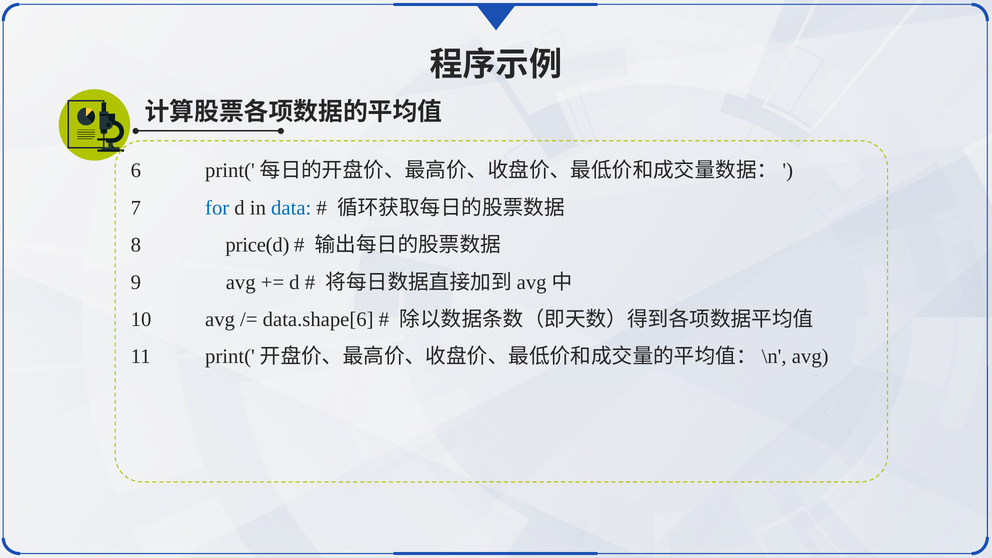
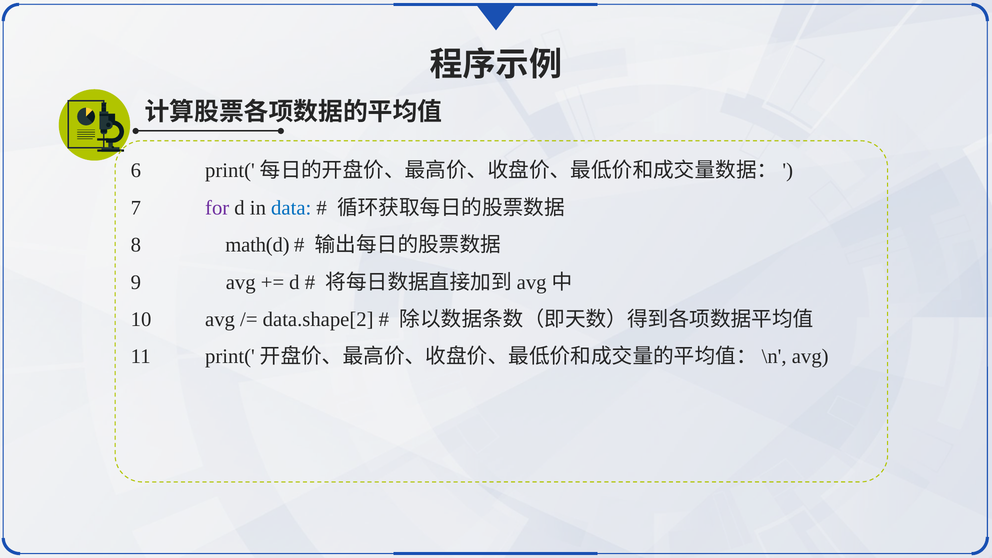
for colour: blue -> purple
price(d: price(d -> math(d
data.shape[6: data.shape[6 -> data.shape[2
